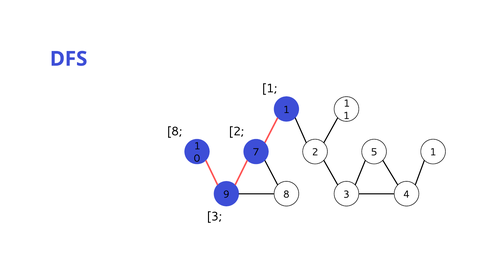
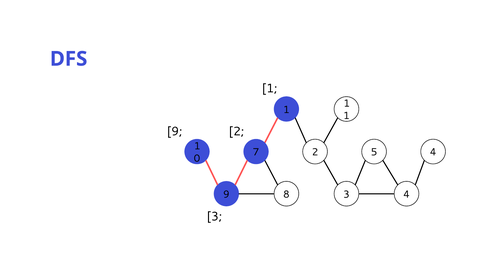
8 at (175, 131): 8 -> 9
5 1: 1 -> 4
